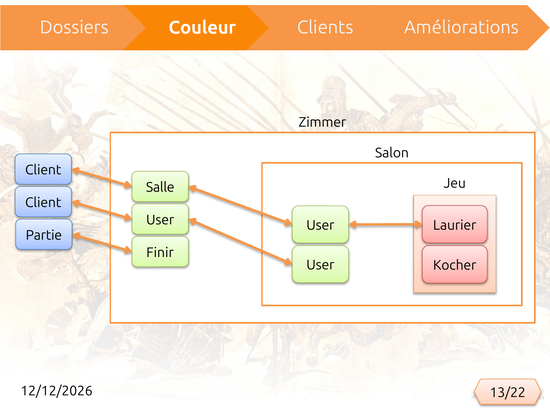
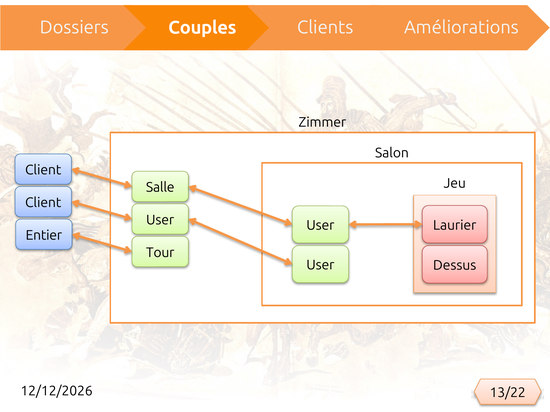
Couleur: Couleur -> Couples
Partie: Partie -> Entier
Finir: Finir -> Tour
Kocher: Kocher -> Dessus
